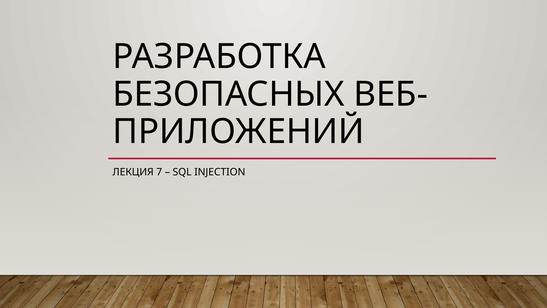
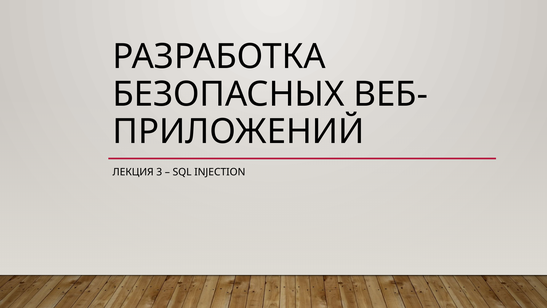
7: 7 -> 3
